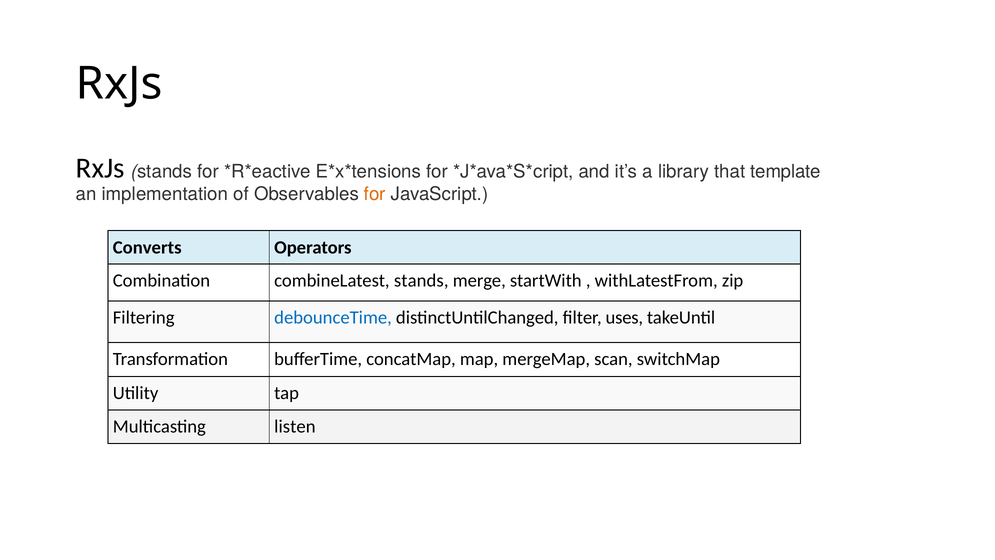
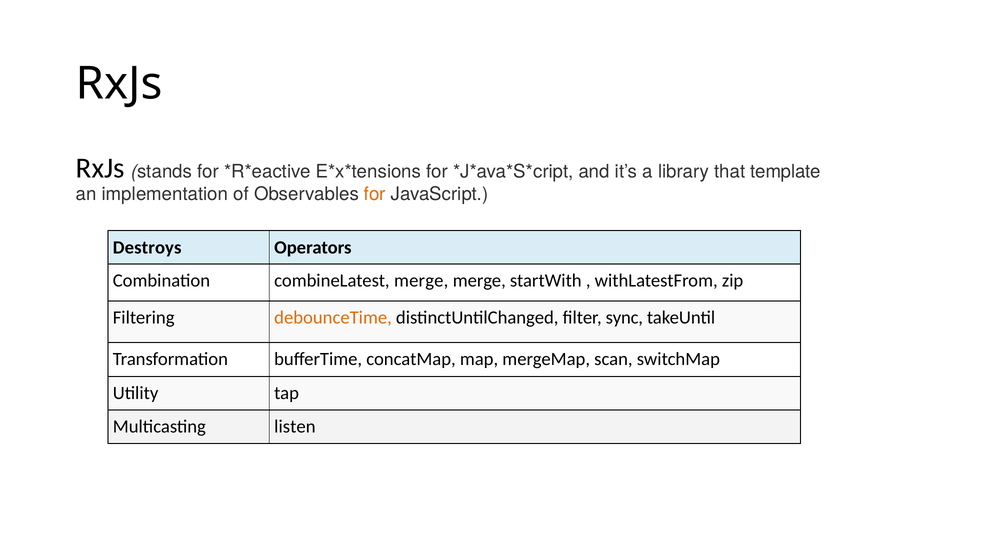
Converts: Converts -> Destroys
combineLatest stands: stands -> merge
debounceTime colour: blue -> orange
uses: uses -> sync
